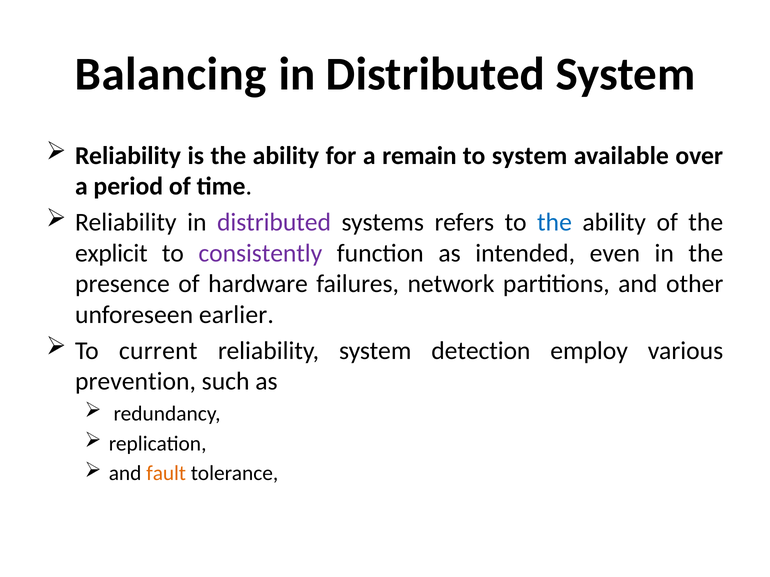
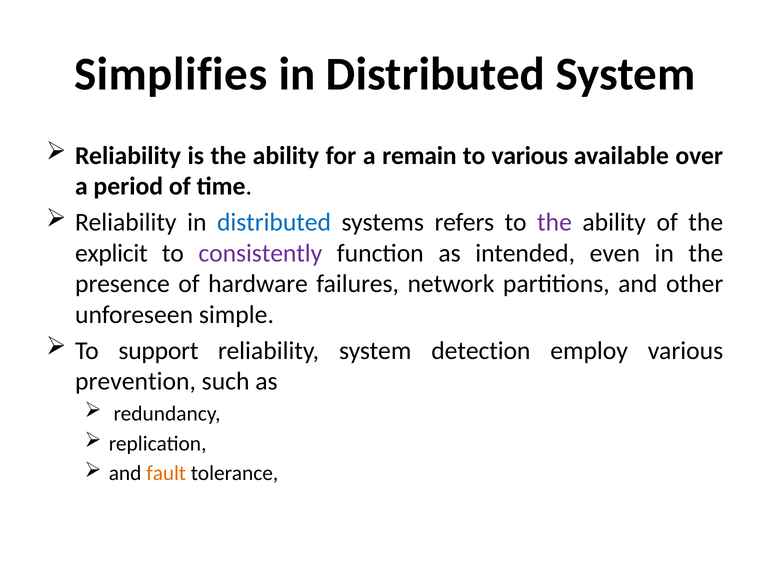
Balancing: Balancing -> Simplifies
to system: system -> various
distributed at (274, 223) colour: purple -> blue
the at (554, 223) colour: blue -> purple
earlier: earlier -> simple
current: current -> support
